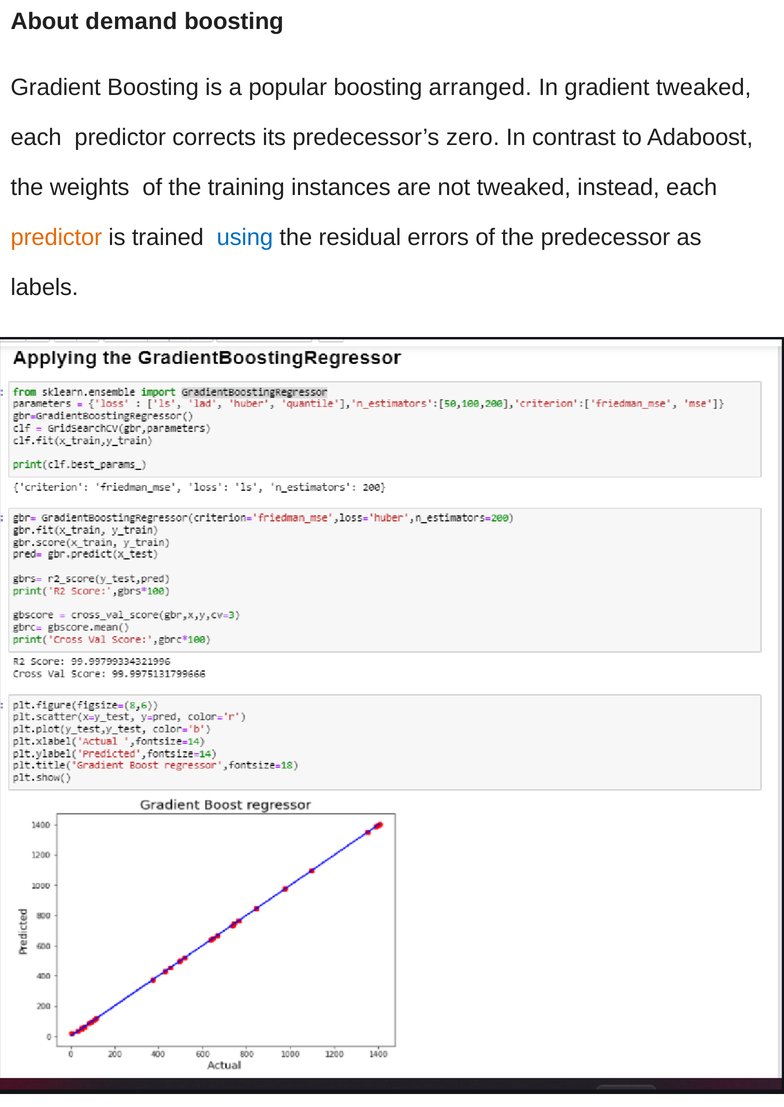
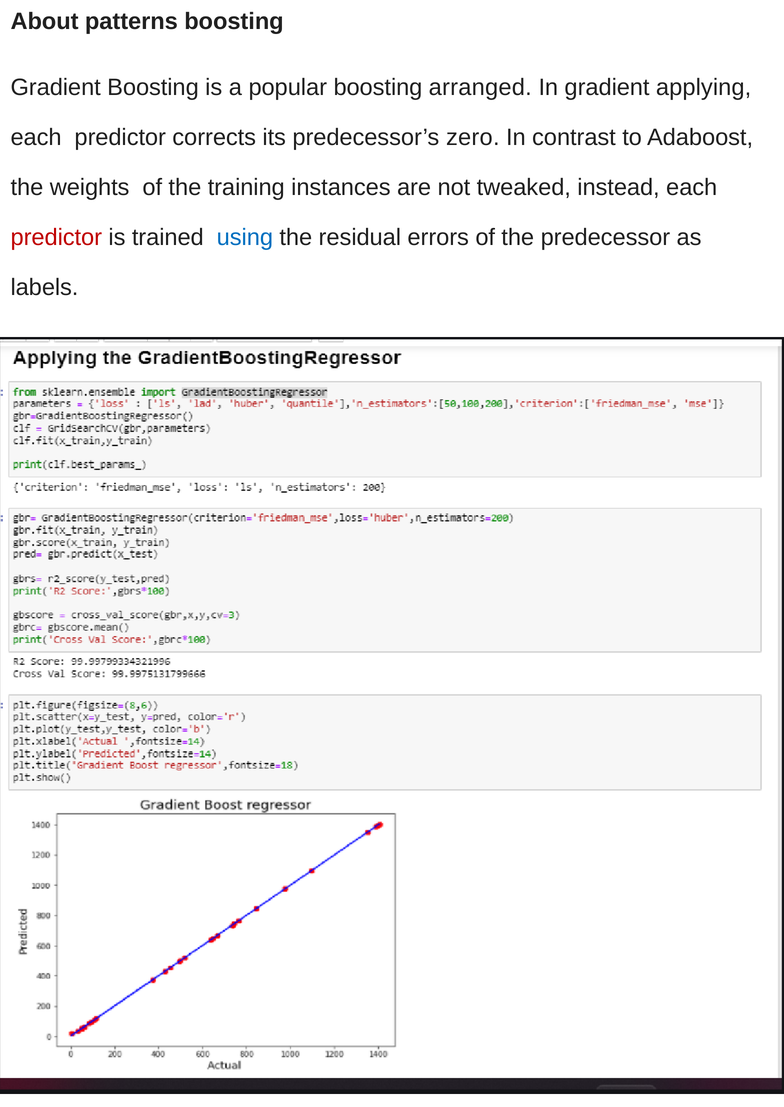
demand: demand -> patterns
gradient tweaked: tweaked -> applying
predictor at (56, 237) colour: orange -> red
